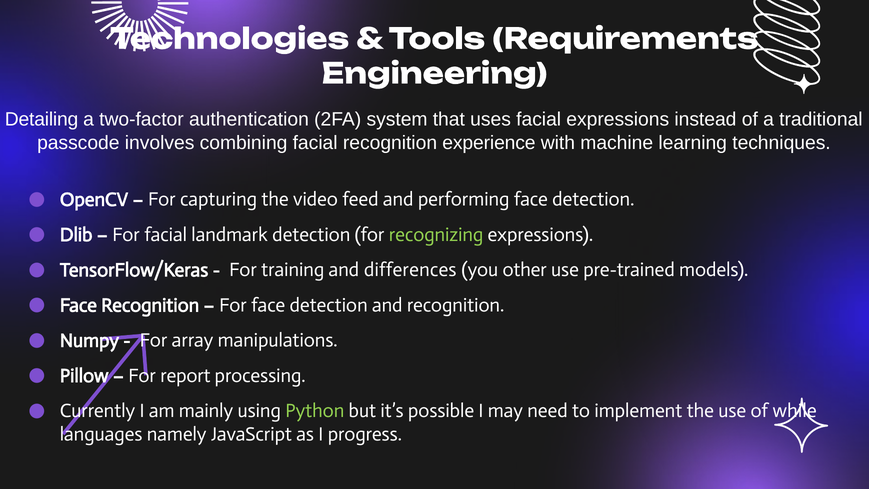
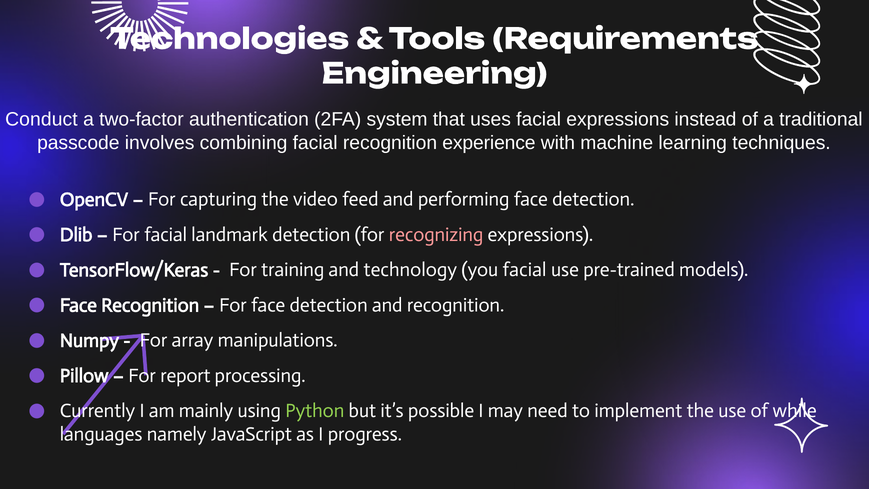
Detailing: Detailing -> Conduct
recognizing colour: light green -> pink
differences: differences -> technology
you other: other -> facial
